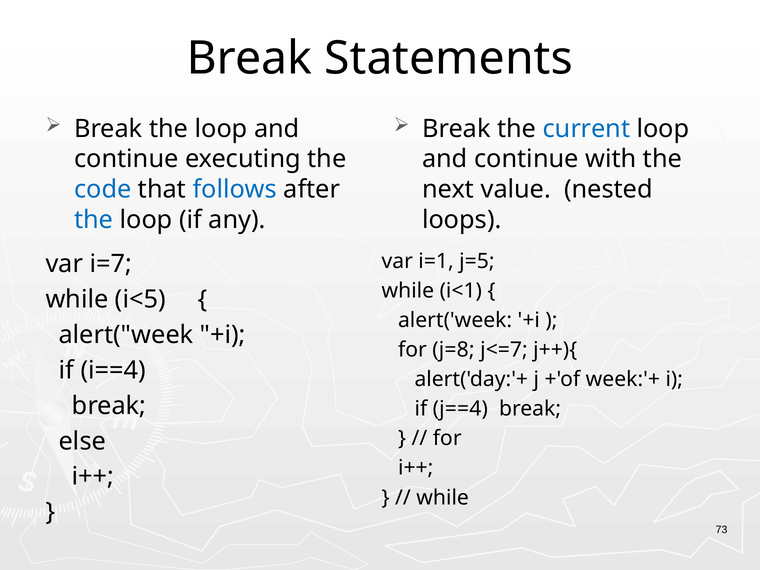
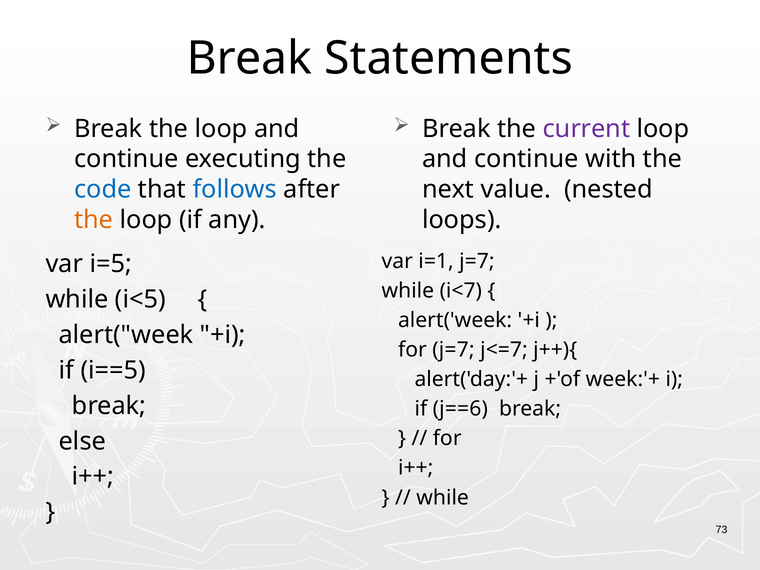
current colour: blue -> purple
the at (94, 220) colour: blue -> orange
i=1 j=5: j=5 -> j=7
i=7: i=7 -> i=5
i<1: i<1 -> i<7
for j=8: j=8 -> j=7
i==4: i==4 -> i==5
j==4: j==4 -> j==6
